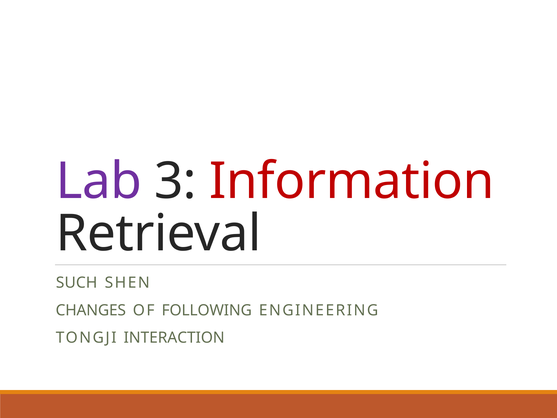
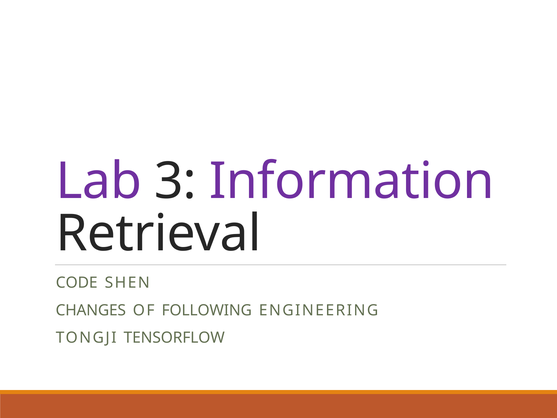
Information colour: red -> purple
SUCH: SUCH -> CODE
INTERACTION: INTERACTION -> TENSORFLOW
